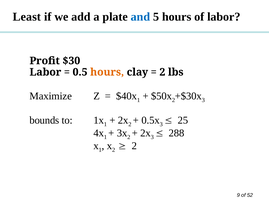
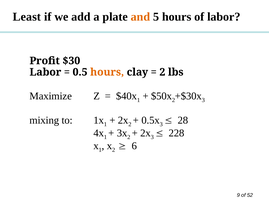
and colour: blue -> orange
bounds: bounds -> mixing
25: 25 -> 28
288: 288 -> 228
2 at (134, 146): 2 -> 6
